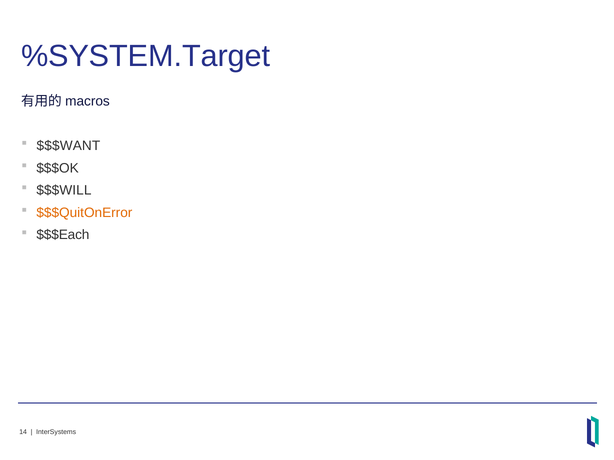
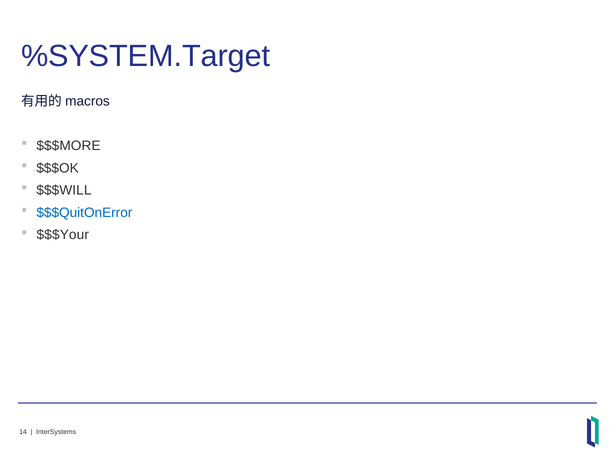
$$$WANT: $$$WANT -> $$$MORE
$$$QuitOnError colour: orange -> blue
$$$Each: $$$Each -> $$$Your
